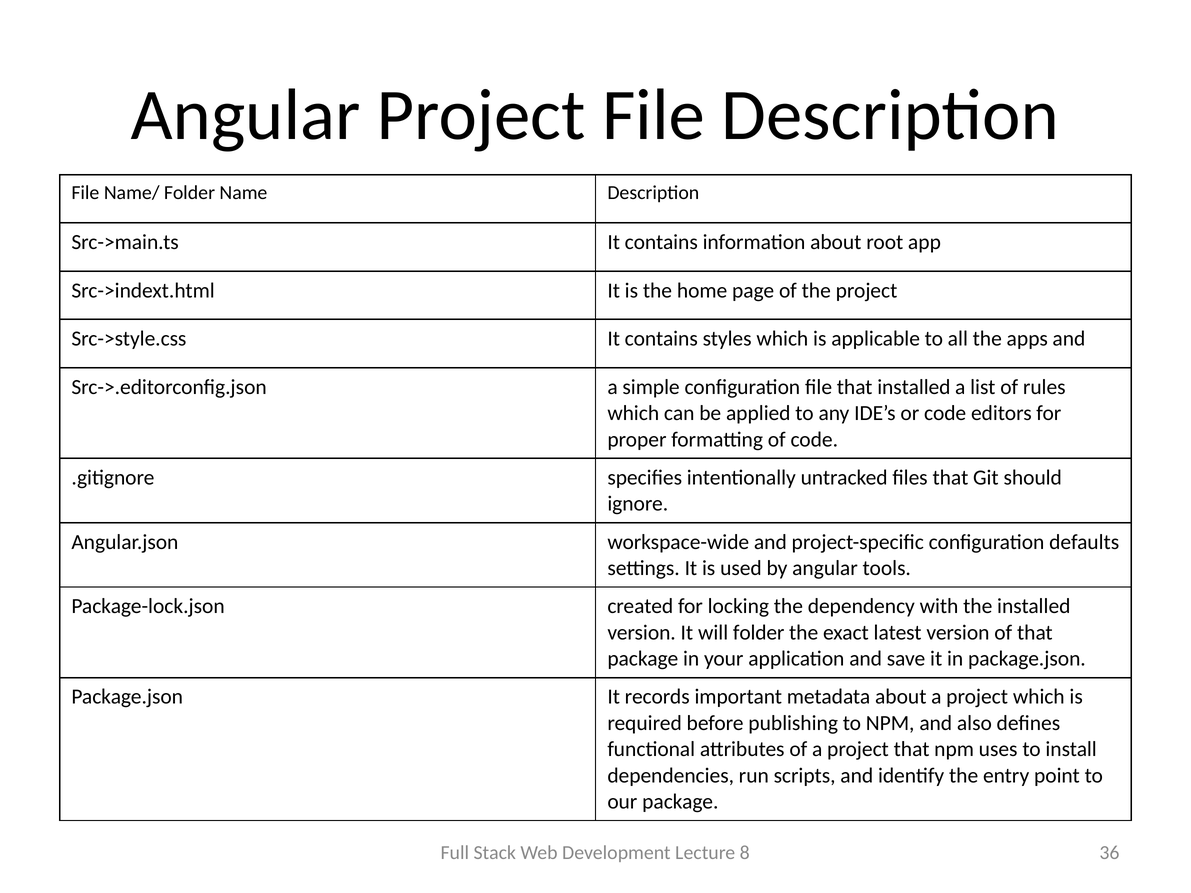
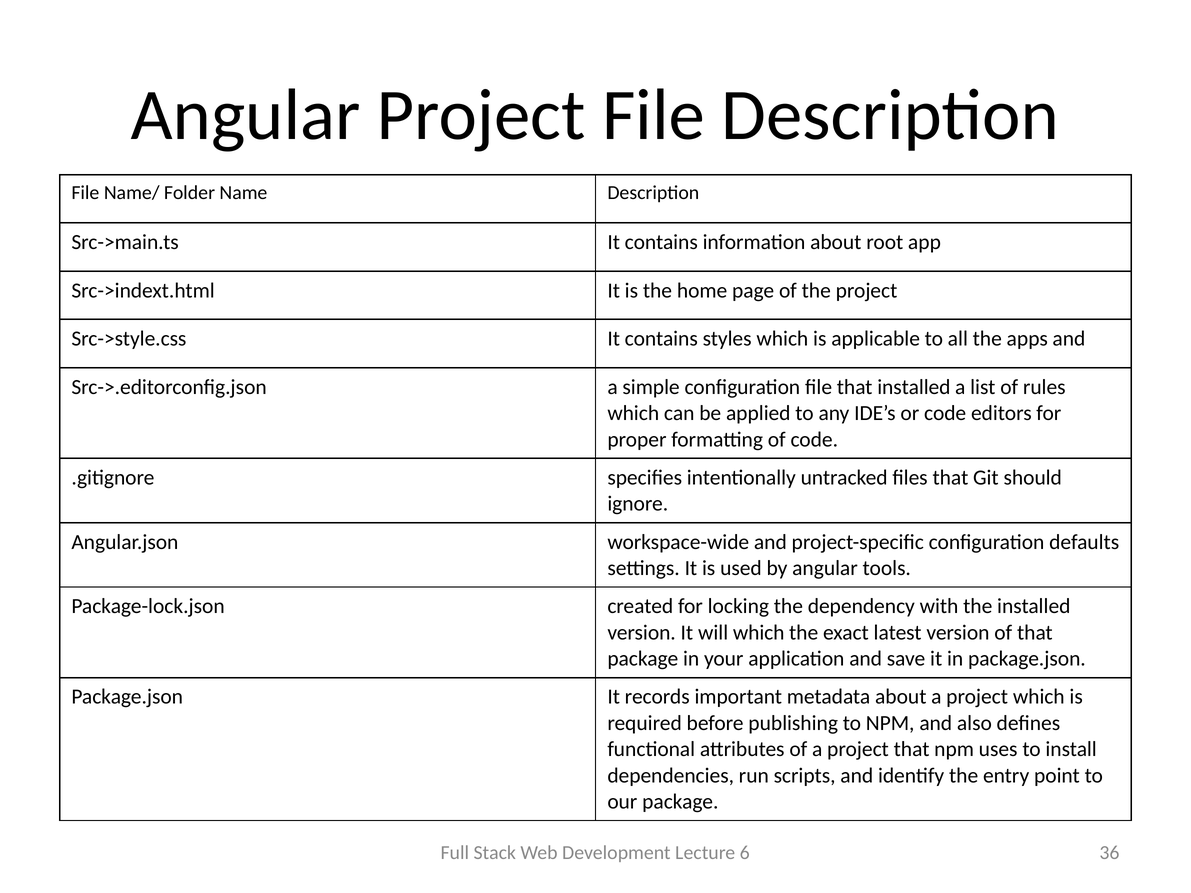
will folder: folder -> which
8: 8 -> 6
